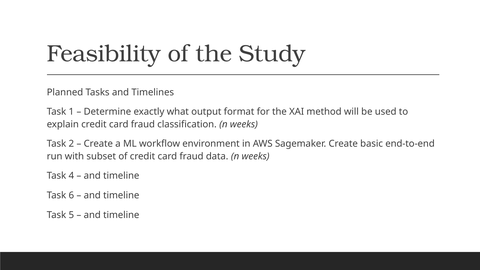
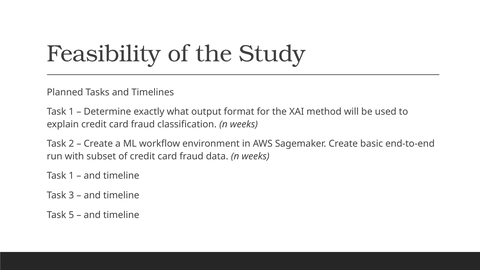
4 at (71, 176): 4 -> 1
6: 6 -> 3
